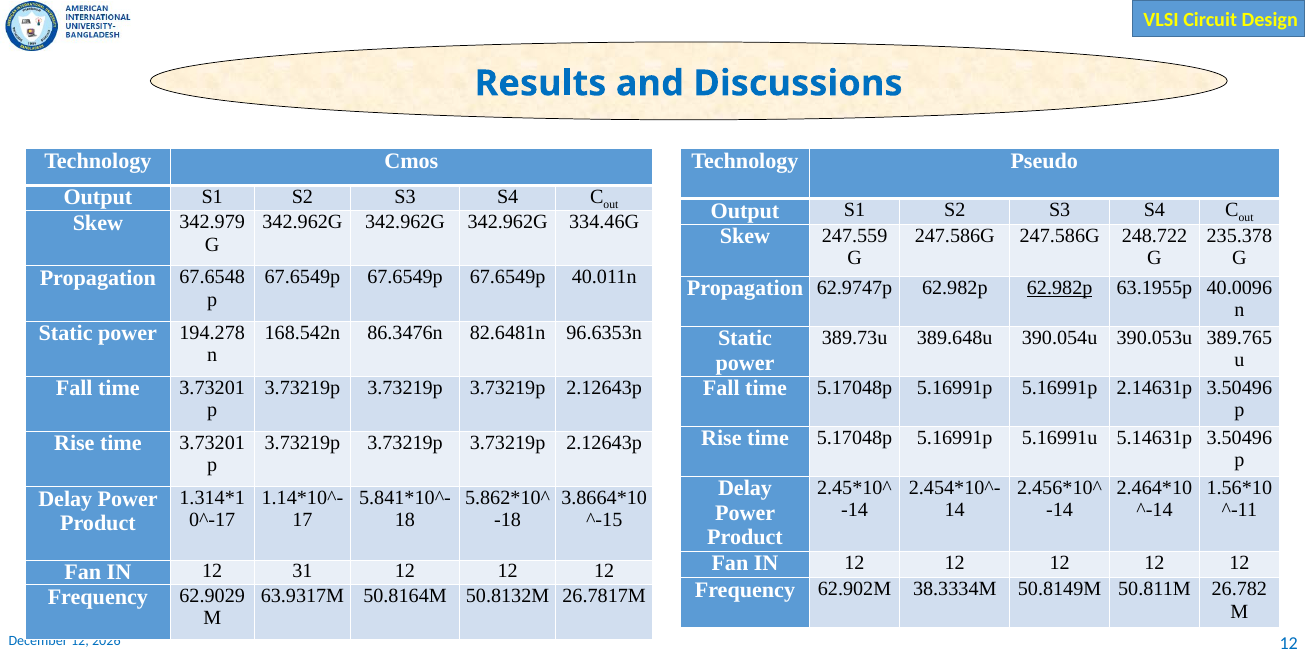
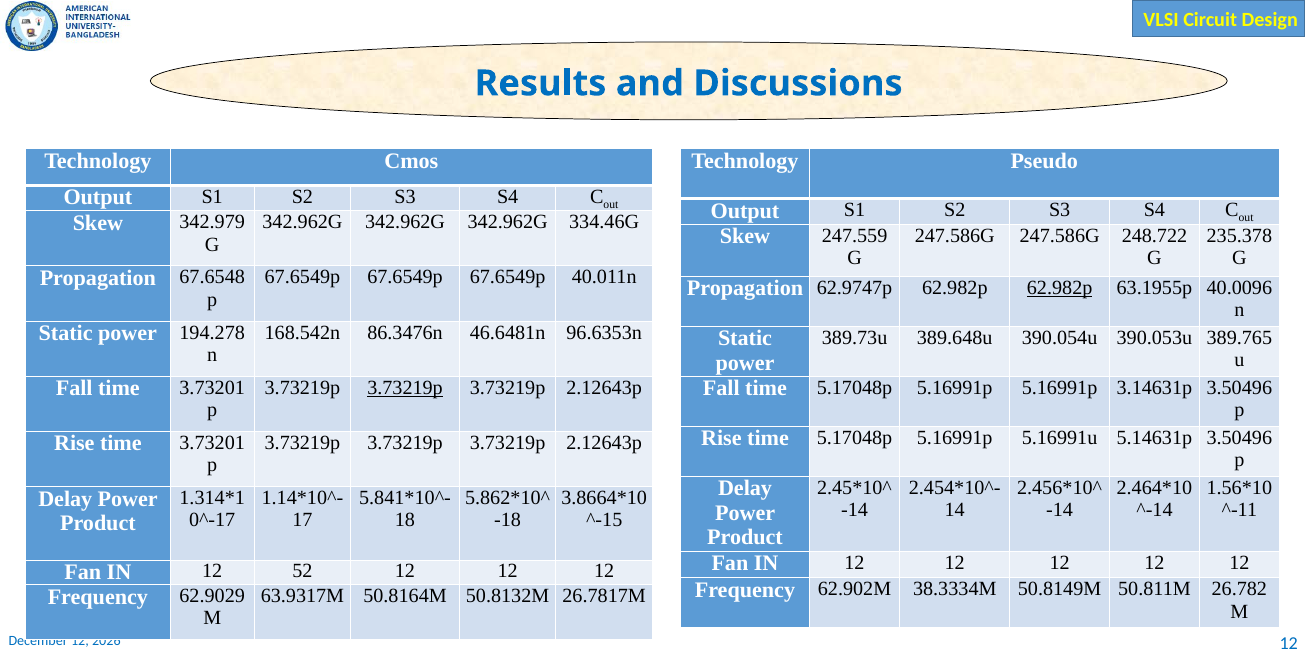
82.6481n: 82.6481n -> 46.6481n
3.73219p at (405, 388) underline: none -> present
2.14631p: 2.14631p -> 3.14631p
31: 31 -> 52
